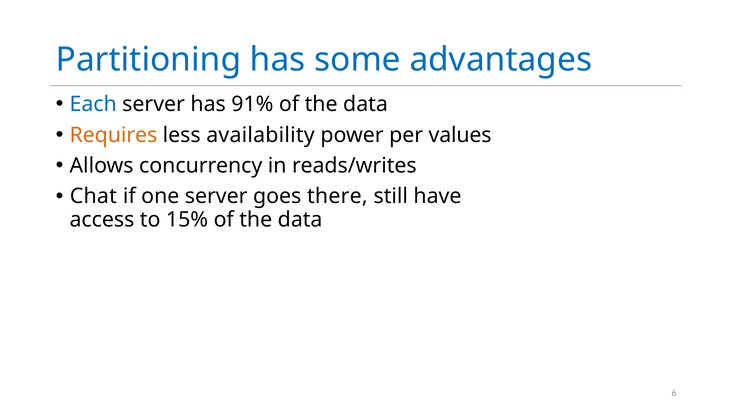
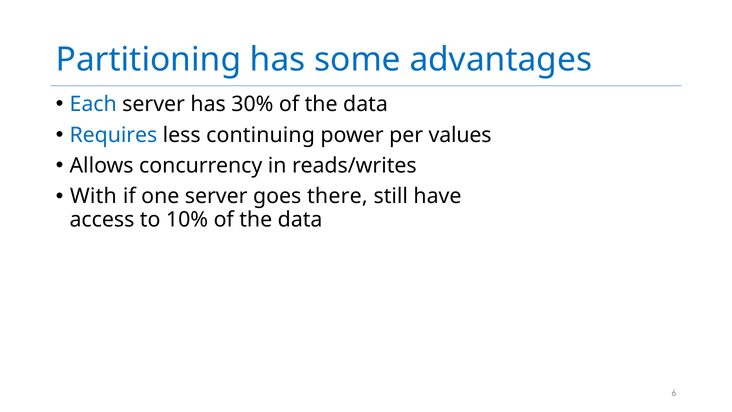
91%: 91% -> 30%
Requires colour: orange -> blue
availability: availability -> continuing
Chat: Chat -> With
15%: 15% -> 10%
